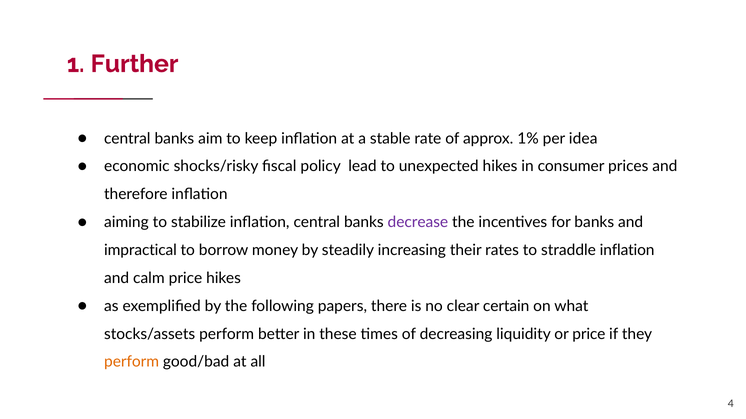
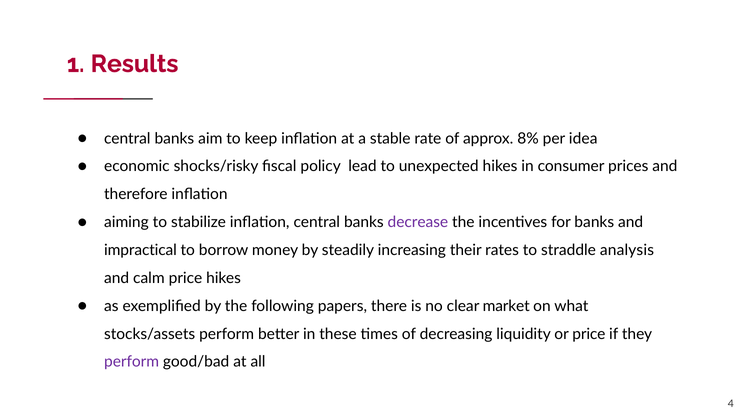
Further: Further -> Results
1%: 1% -> 8%
straddle inflation: inflation -> analysis
certain: certain -> market
perform at (132, 362) colour: orange -> purple
